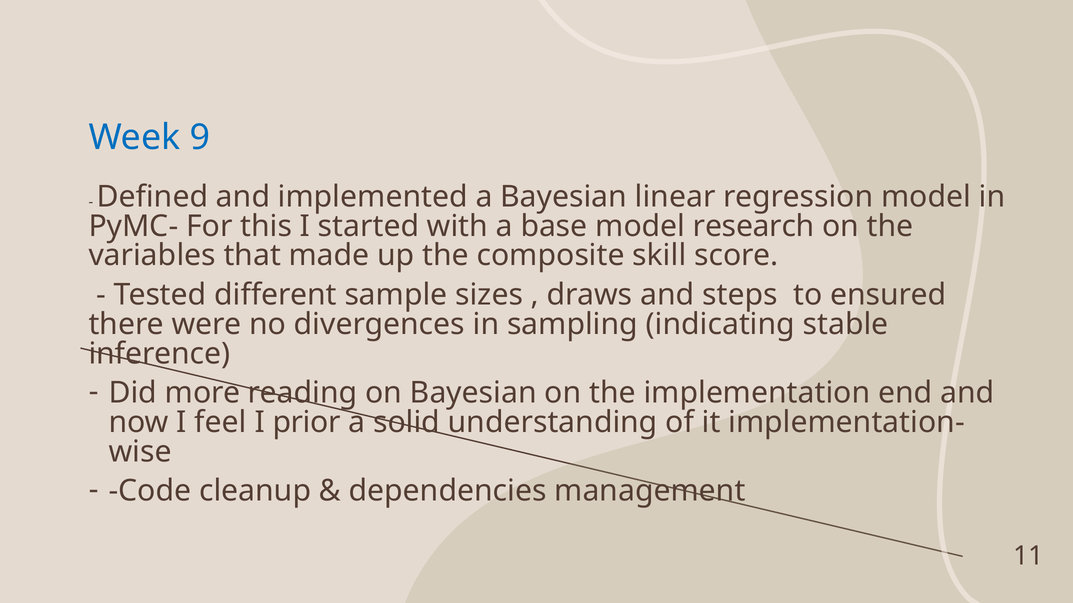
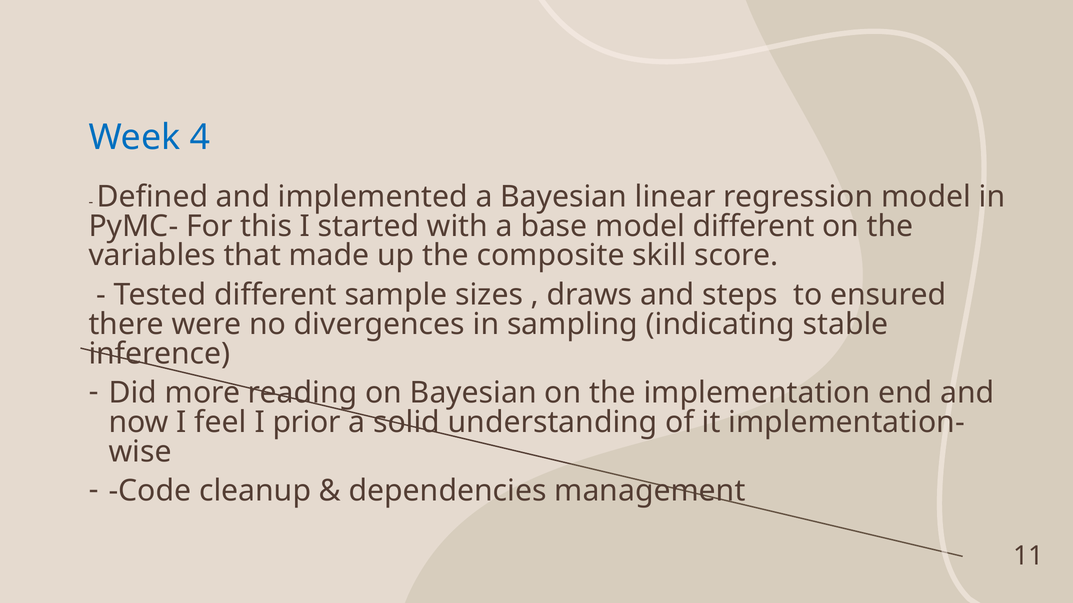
9: 9 -> 4
model research: research -> different
